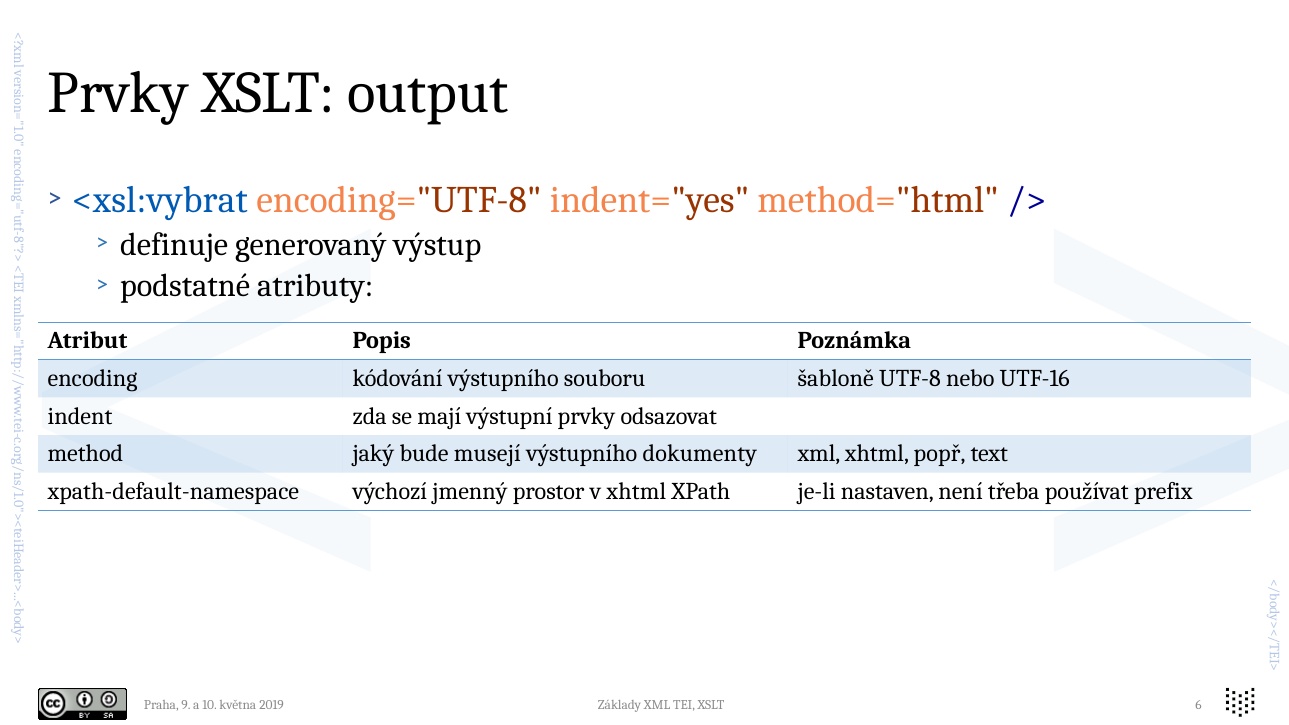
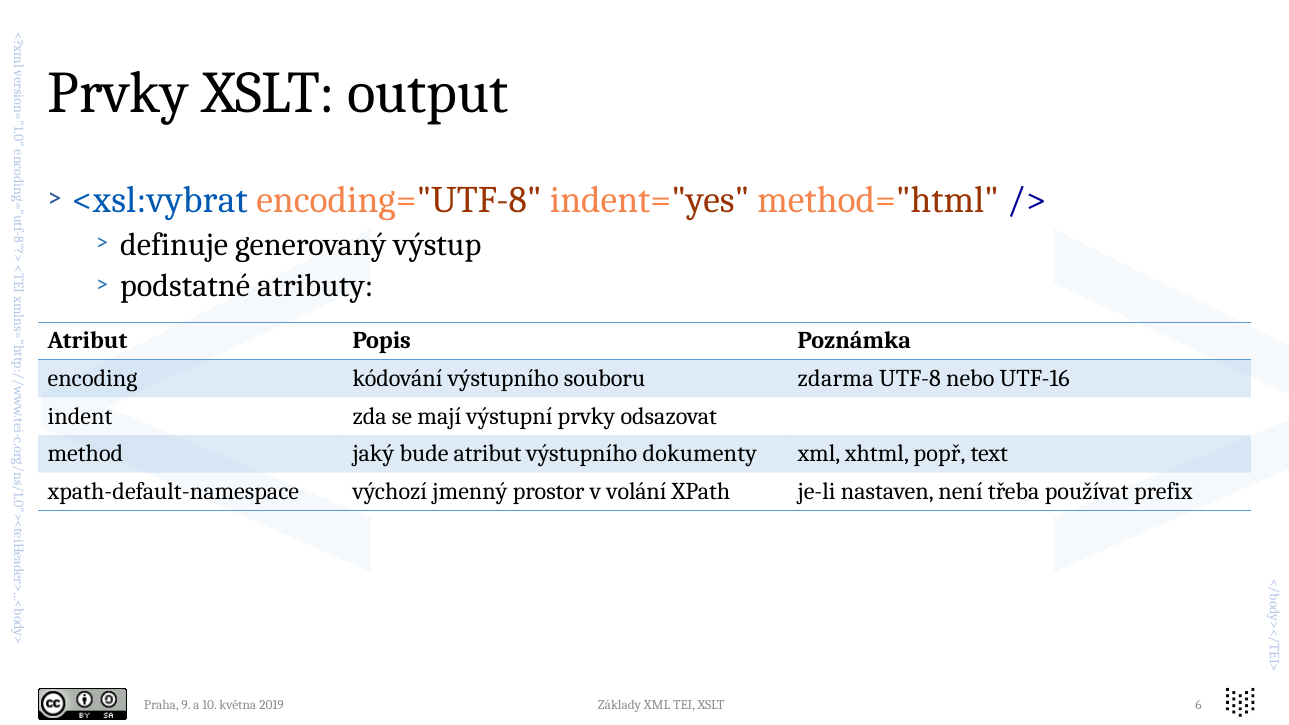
šabloně: šabloně -> zdarma
bude musejí: musejí -> atribut
v xhtml: xhtml -> volání
